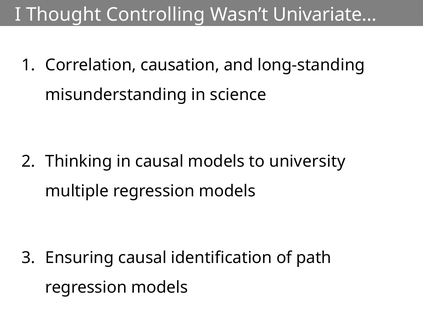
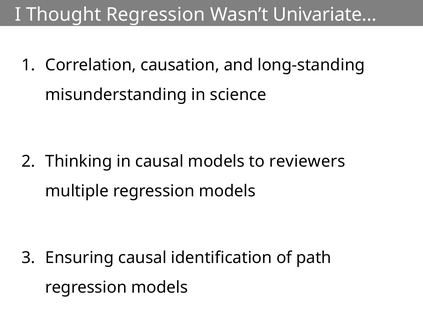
Thought Controlling: Controlling -> Regression
university: university -> reviewers
